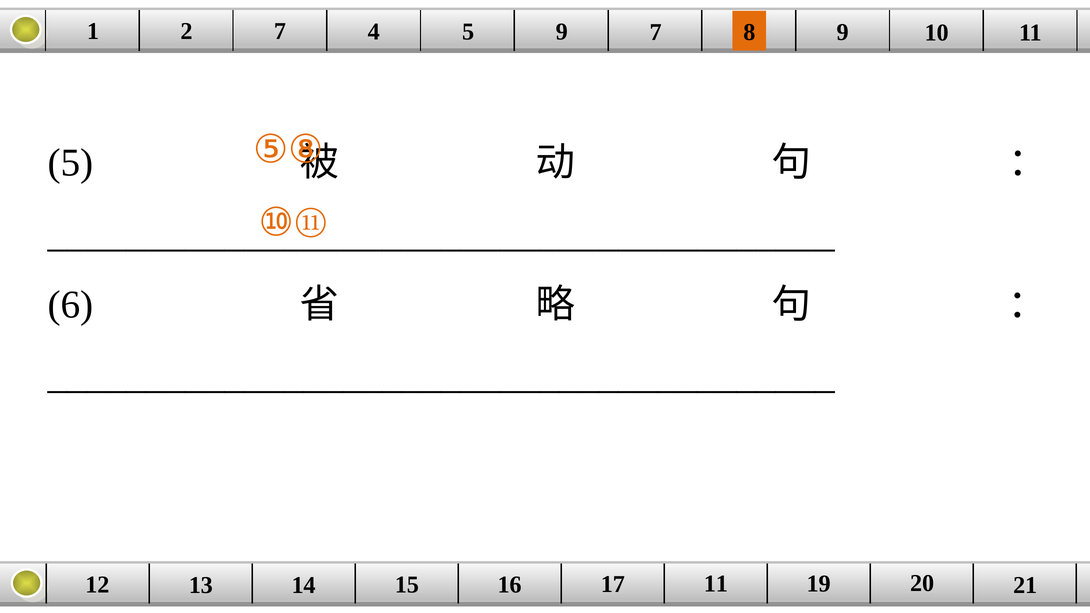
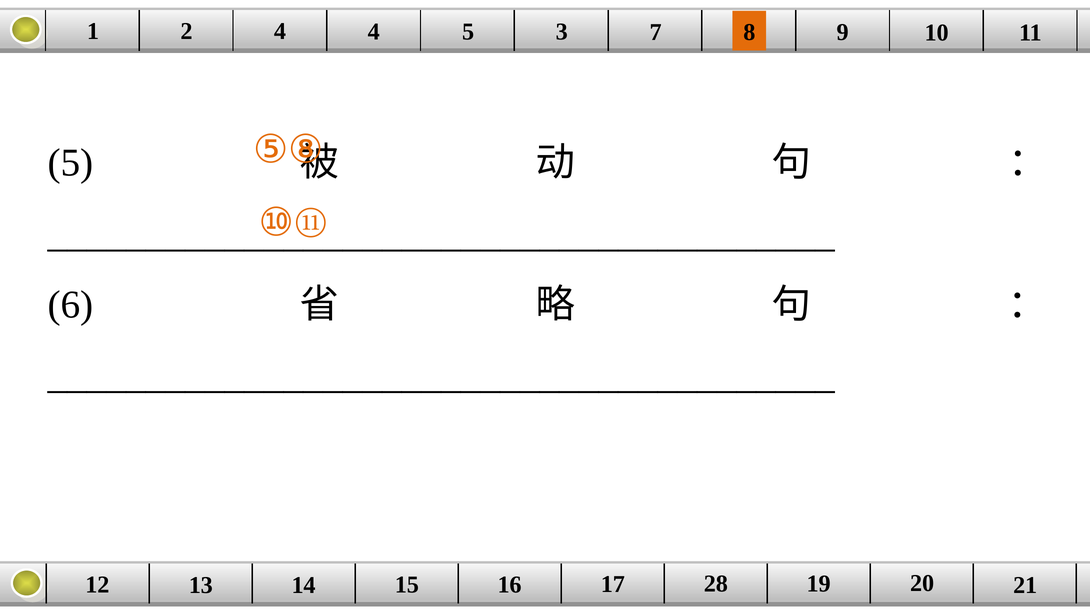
2 7: 7 -> 4
5 9: 9 -> 3
17 11: 11 -> 28
